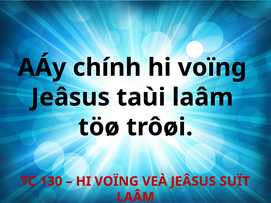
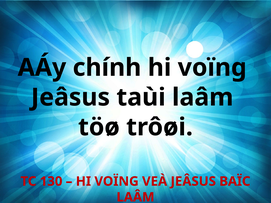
SUÏT: SUÏT -> BAÏC
